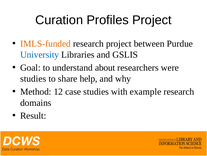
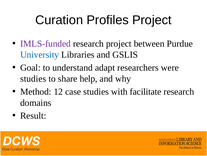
IMLS-funded colour: orange -> purple
about: about -> adapt
example: example -> facilitate
